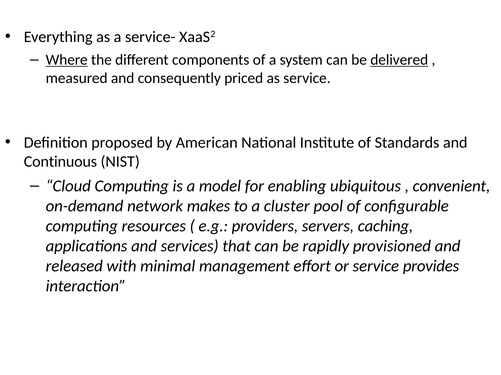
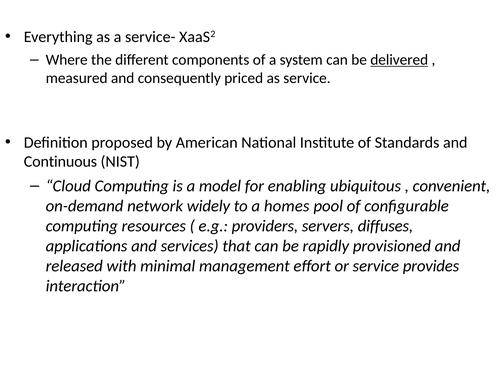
Where underline: present -> none
makes: makes -> widely
cluster: cluster -> homes
caching: caching -> diffuses
